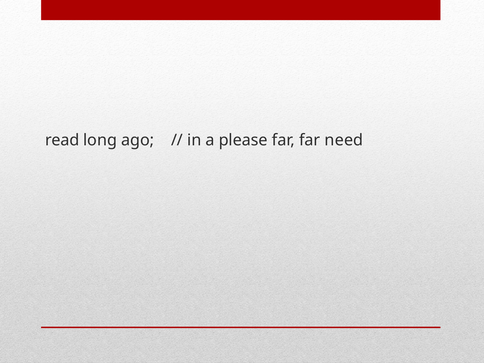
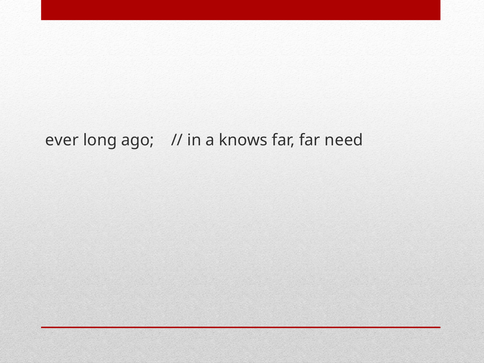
read: read -> ever
please: please -> knows
